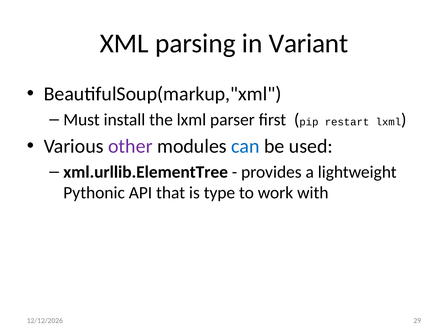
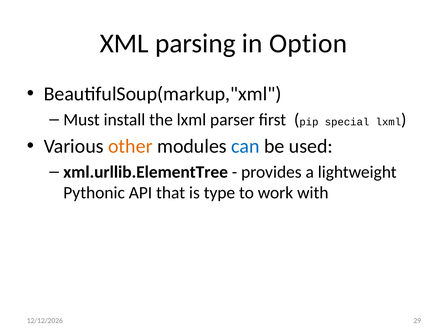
Variant: Variant -> Option
restart: restart -> special
other colour: purple -> orange
